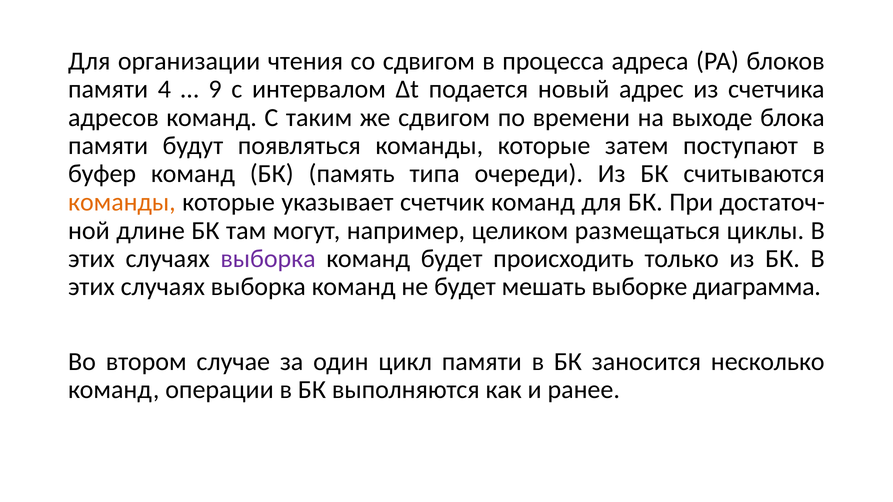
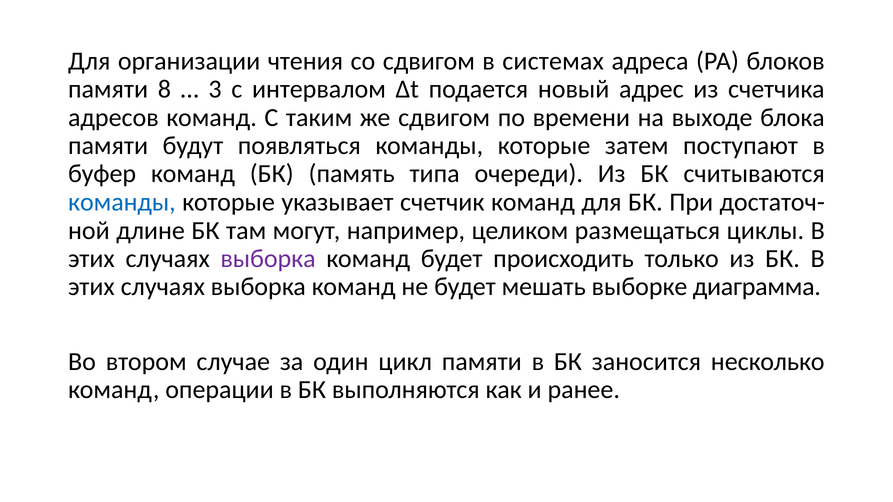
процесса: процесса -> системах
4: 4 -> 8
9: 9 -> 3
команды colour: orange -> blue
